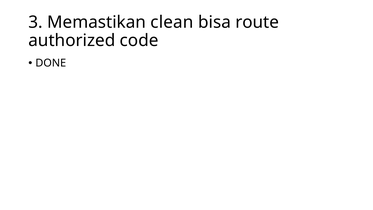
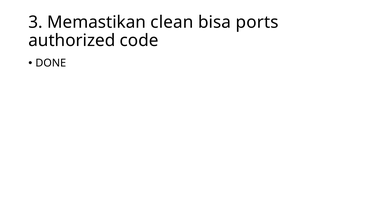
route: route -> ports
